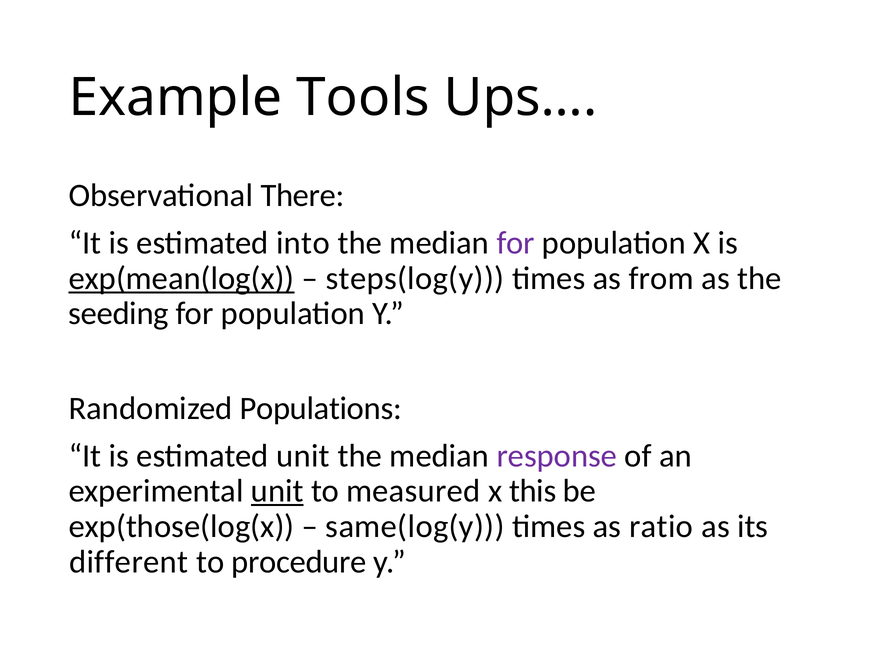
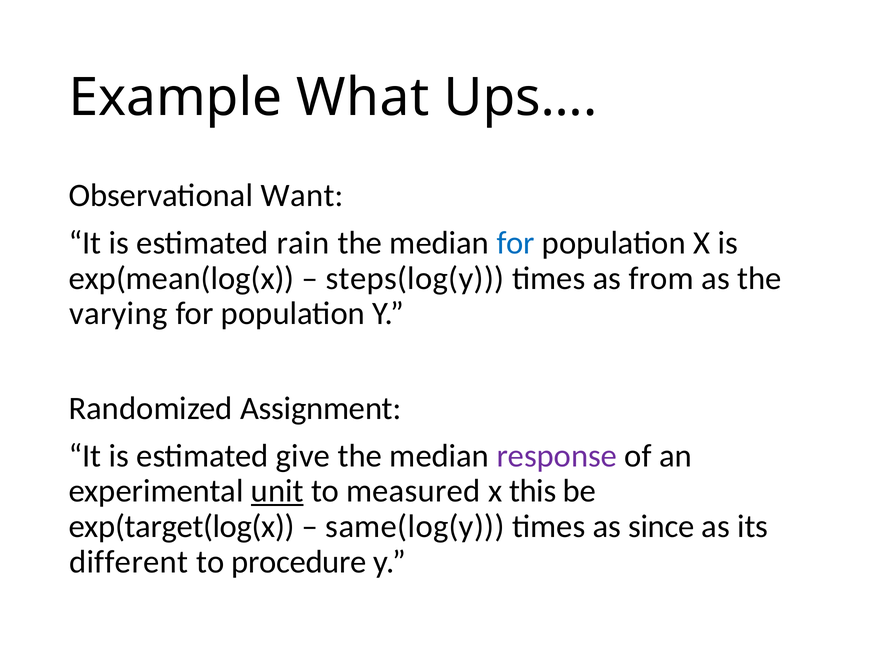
Tools: Tools -> What
There: There -> Want
into: into -> rain
for at (516, 243) colour: purple -> blue
exp(mean(log(x underline: present -> none
seeding: seeding -> varying
Populations: Populations -> Assignment
estimated unit: unit -> give
exp(those(log(x: exp(those(log(x -> exp(target(log(x
ratio: ratio -> since
